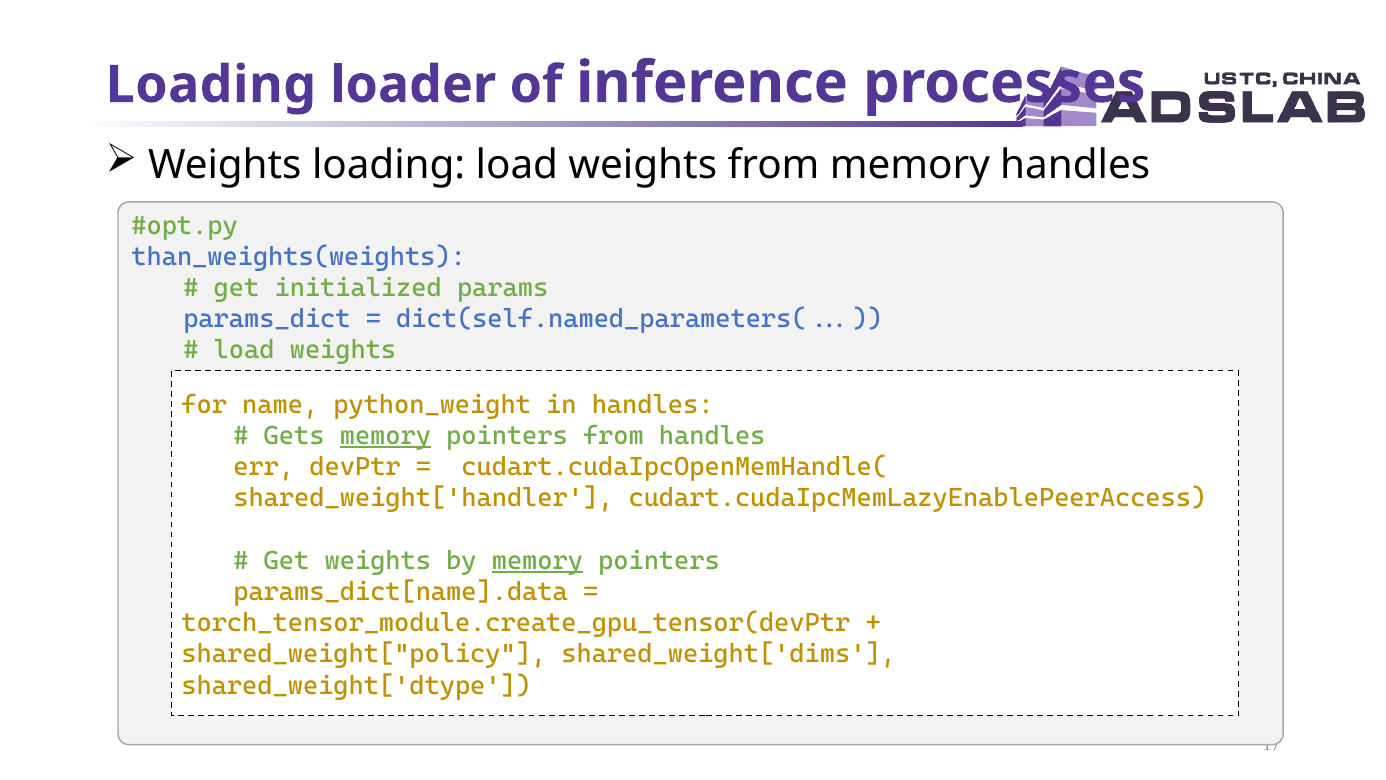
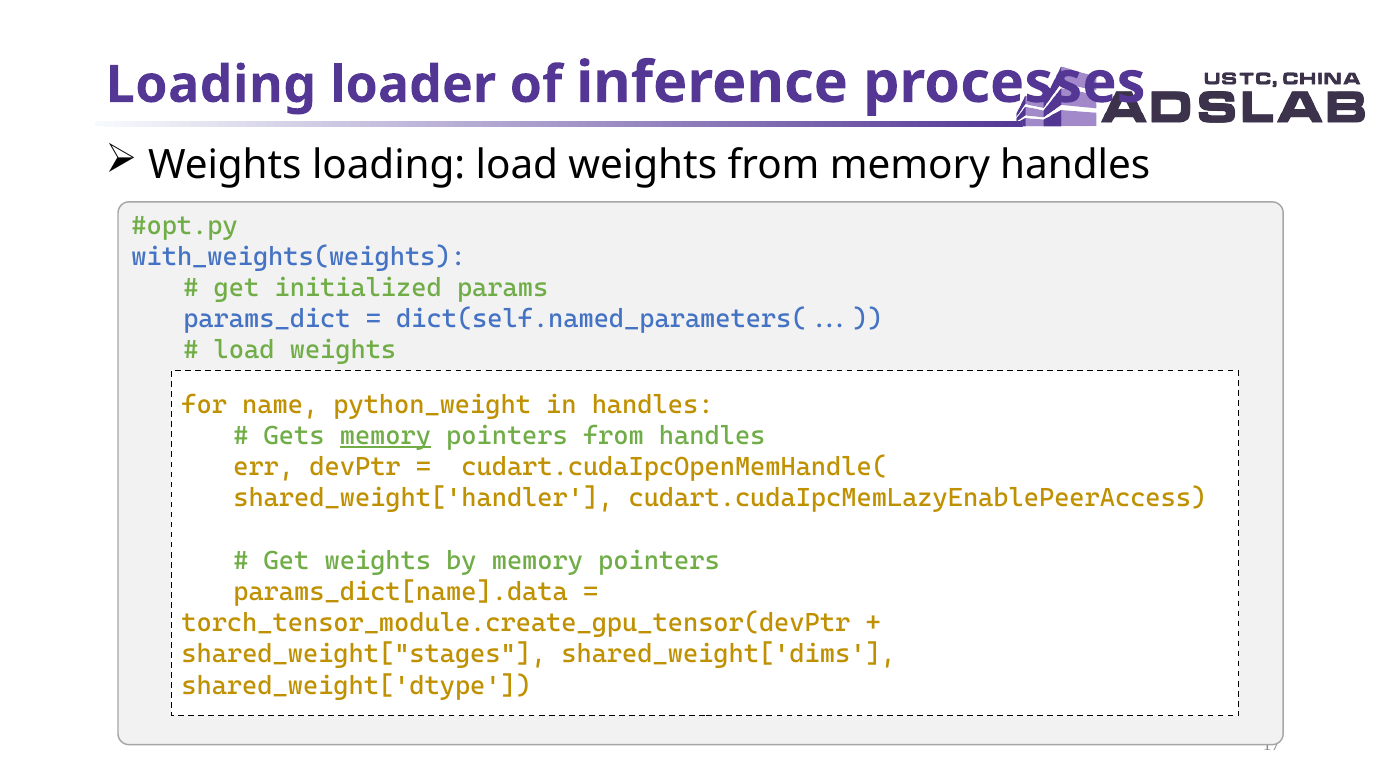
than_weights(weights: than_weights(weights -> with_weights(weights
memory at (537, 560) underline: present -> none
shared_weight["policy: shared_weight["policy -> shared_weight["stages
